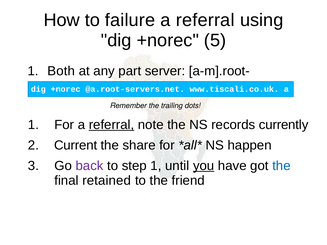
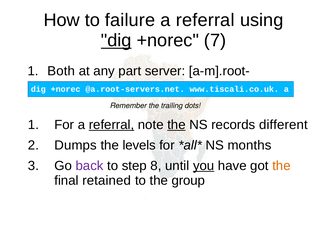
dig at (116, 41) underline: none -> present
5: 5 -> 7
the at (176, 125) underline: none -> present
currently: currently -> different
Current: Current -> Dumps
share: share -> levels
happen: happen -> months
step 1: 1 -> 8
the at (281, 166) colour: blue -> orange
friend: friend -> group
